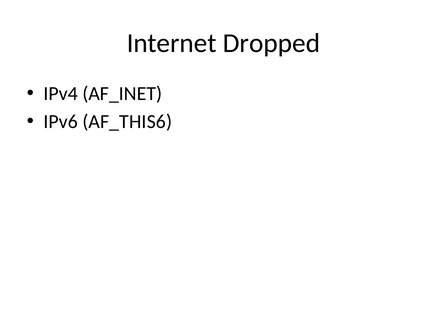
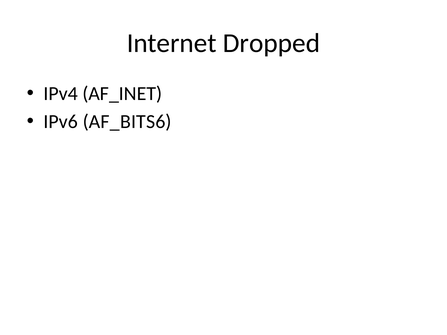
AF_THIS6: AF_THIS6 -> AF_BITS6
